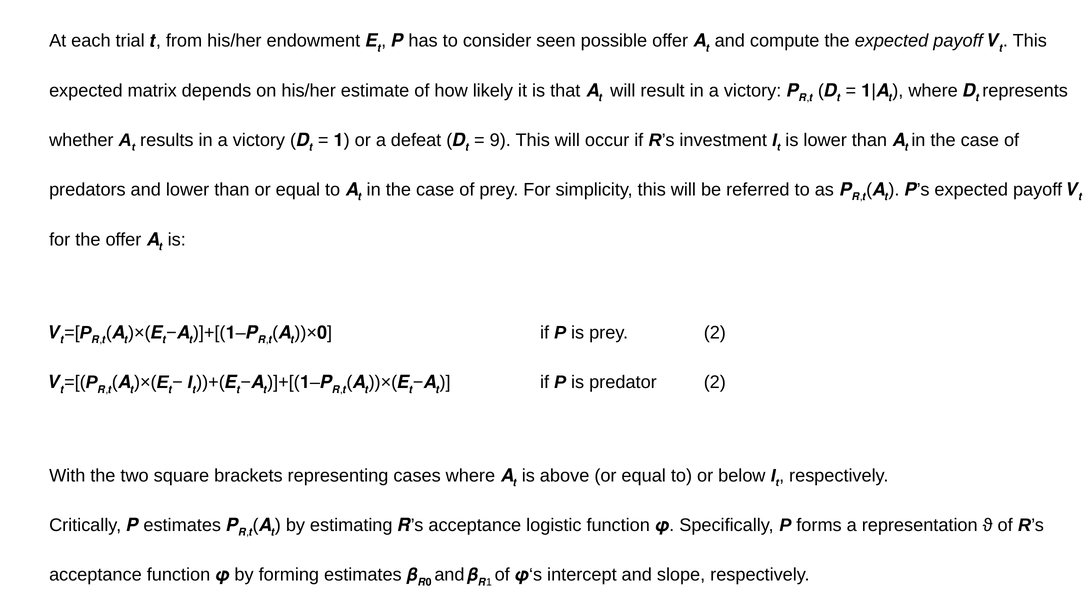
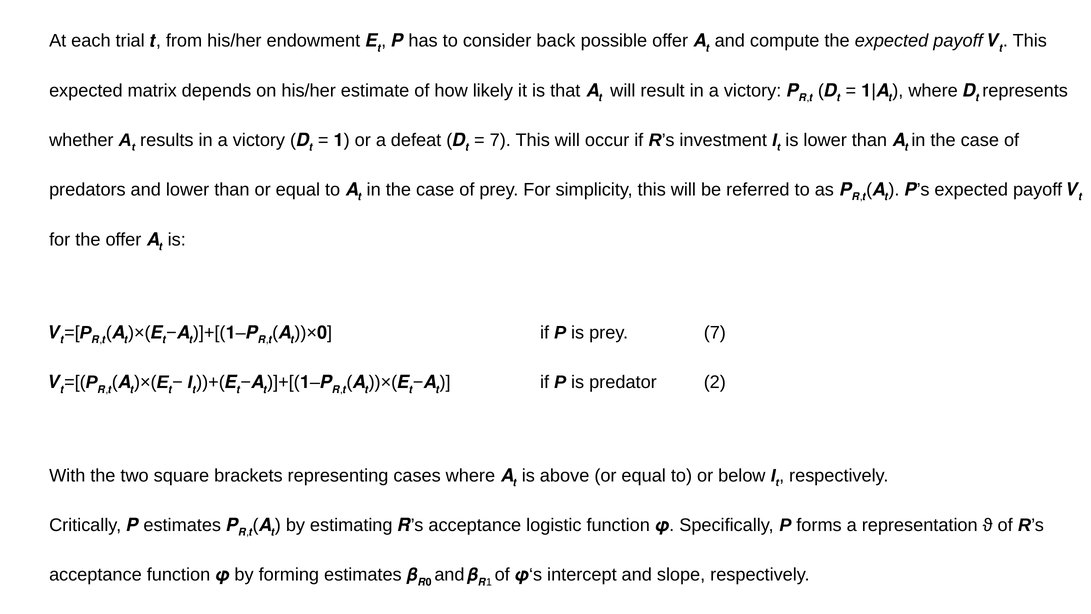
seen: seen -> back
9 at (500, 140): 9 -> 7
prey 2: 2 -> 7
